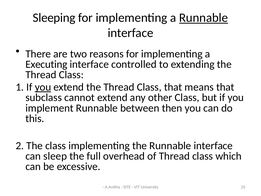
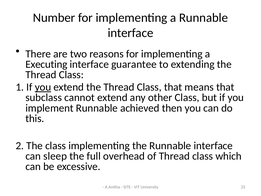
Sleeping: Sleeping -> Number
Runnable at (204, 18) underline: present -> none
controlled: controlled -> guarantee
between: between -> achieved
